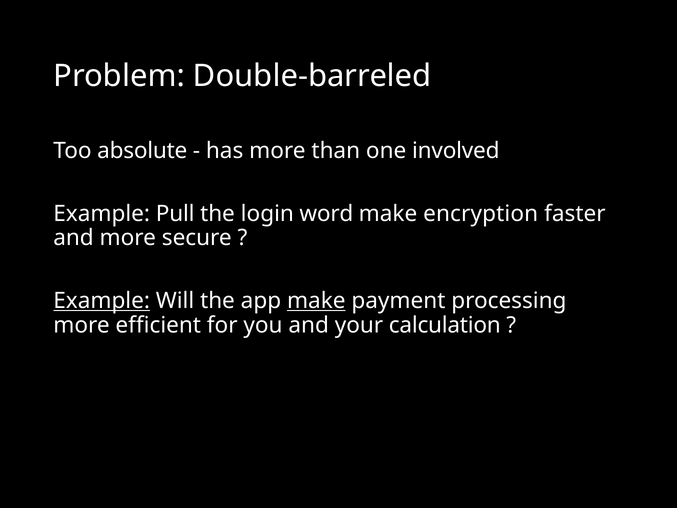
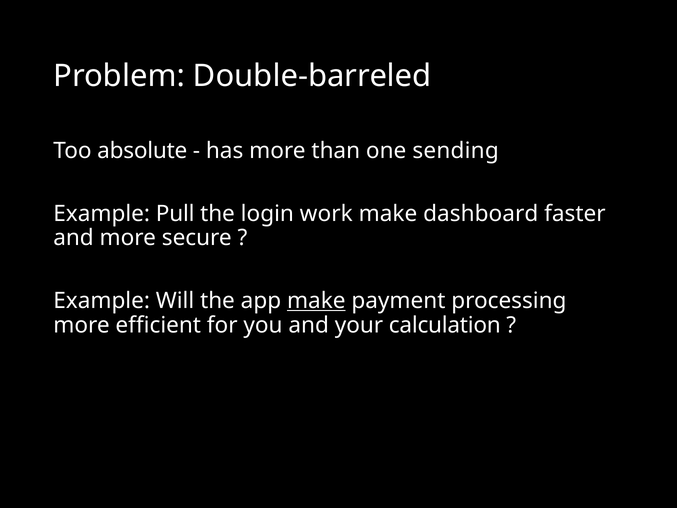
involved: involved -> sending
word: word -> work
encryption: encryption -> dashboard
Example at (102, 301) underline: present -> none
